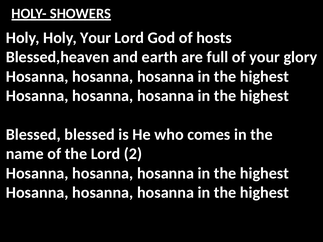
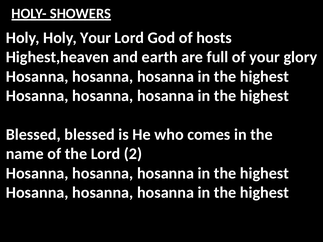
Blessed,heaven: Blessed,heaven -> Highest,heaven
